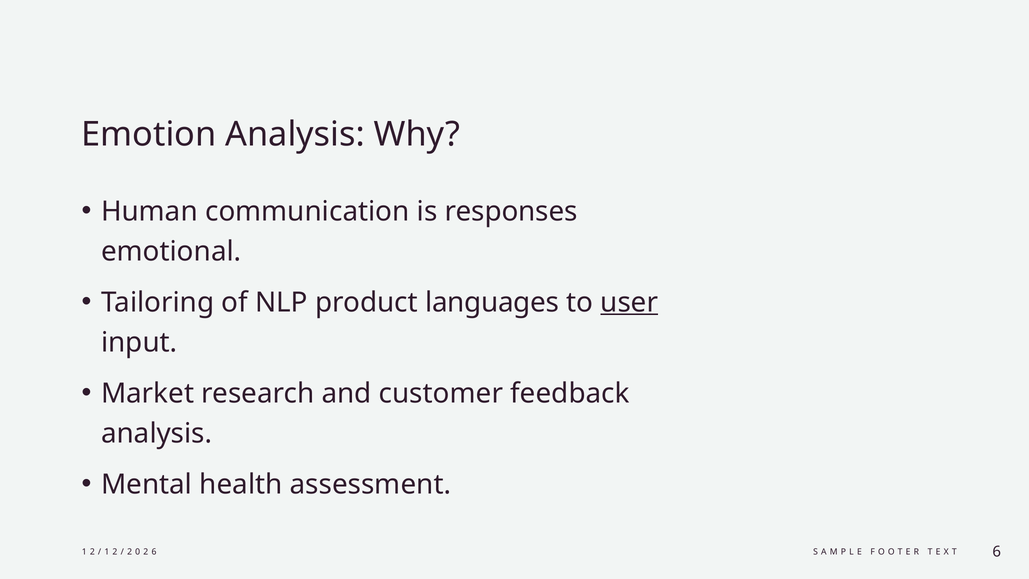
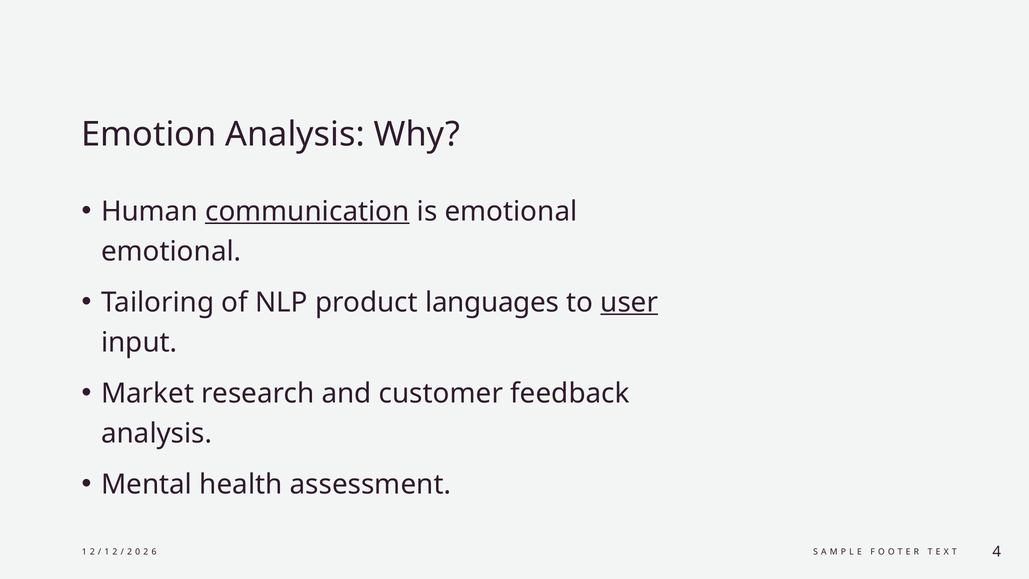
communication underline: none -> present
is responses: responses -> emotional
6 at (997, 552): 6 -> 4
